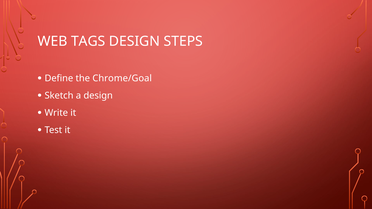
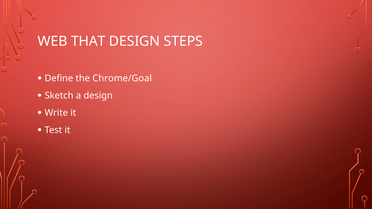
TAGS: TAGS -> THAT
